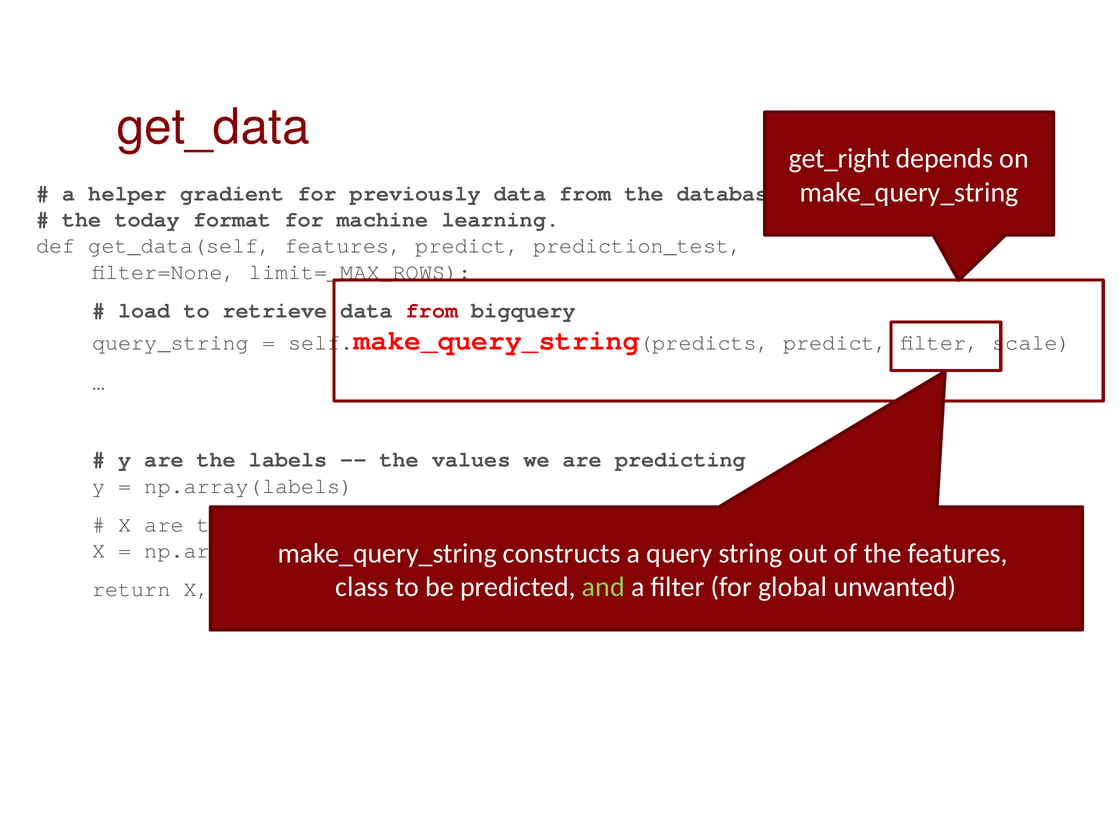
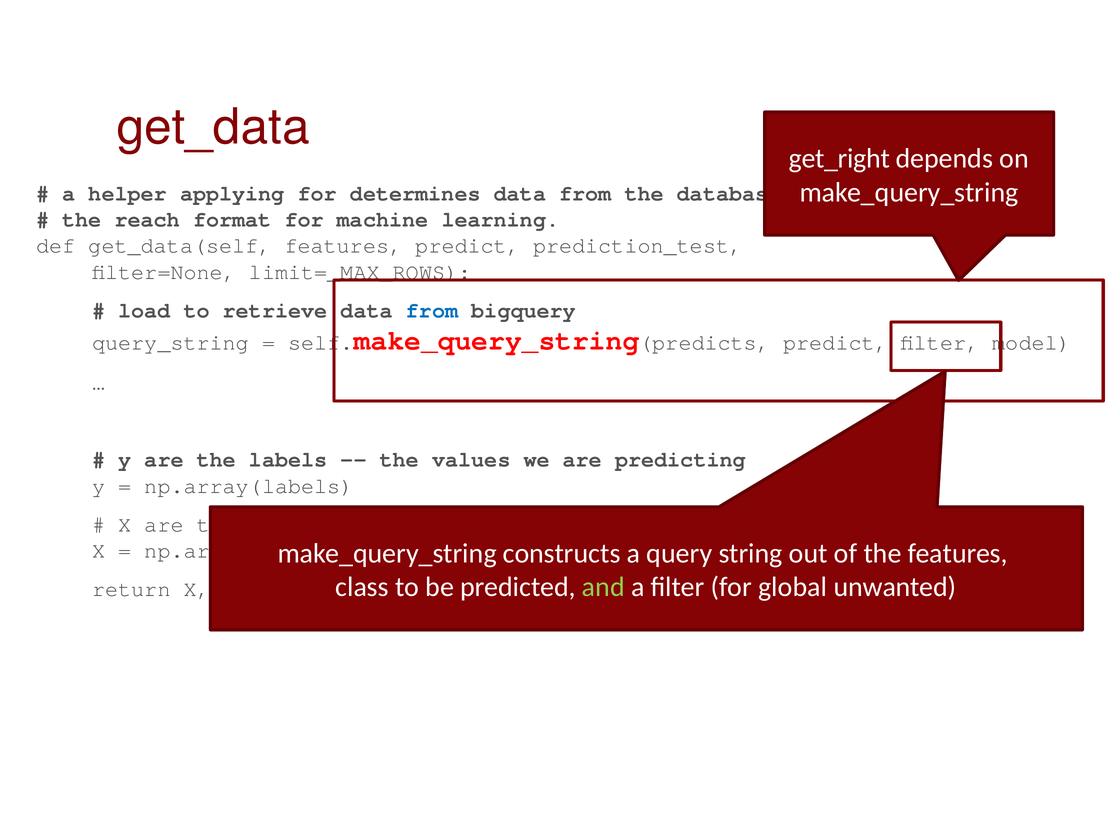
gradient: gradient -> applying
previously: previously -> determines
today: today -> reach
from at (432, 310) colour: red -> blue
scale: scale -> model
